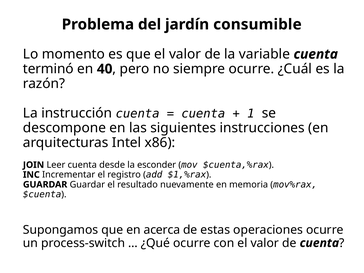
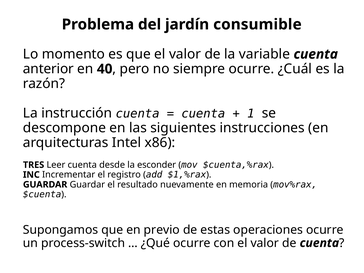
terminó: terminó -> anterior
JOIN: JOIN -> TRES
acerca: acerca -> previo
